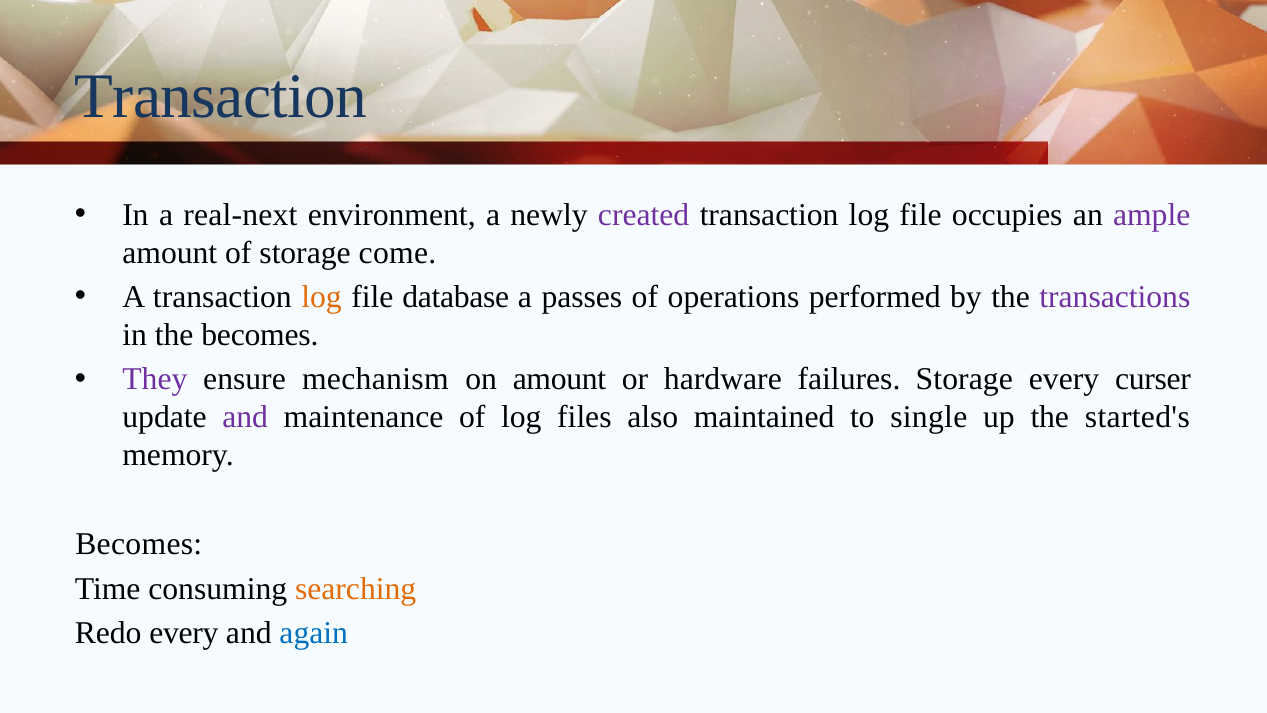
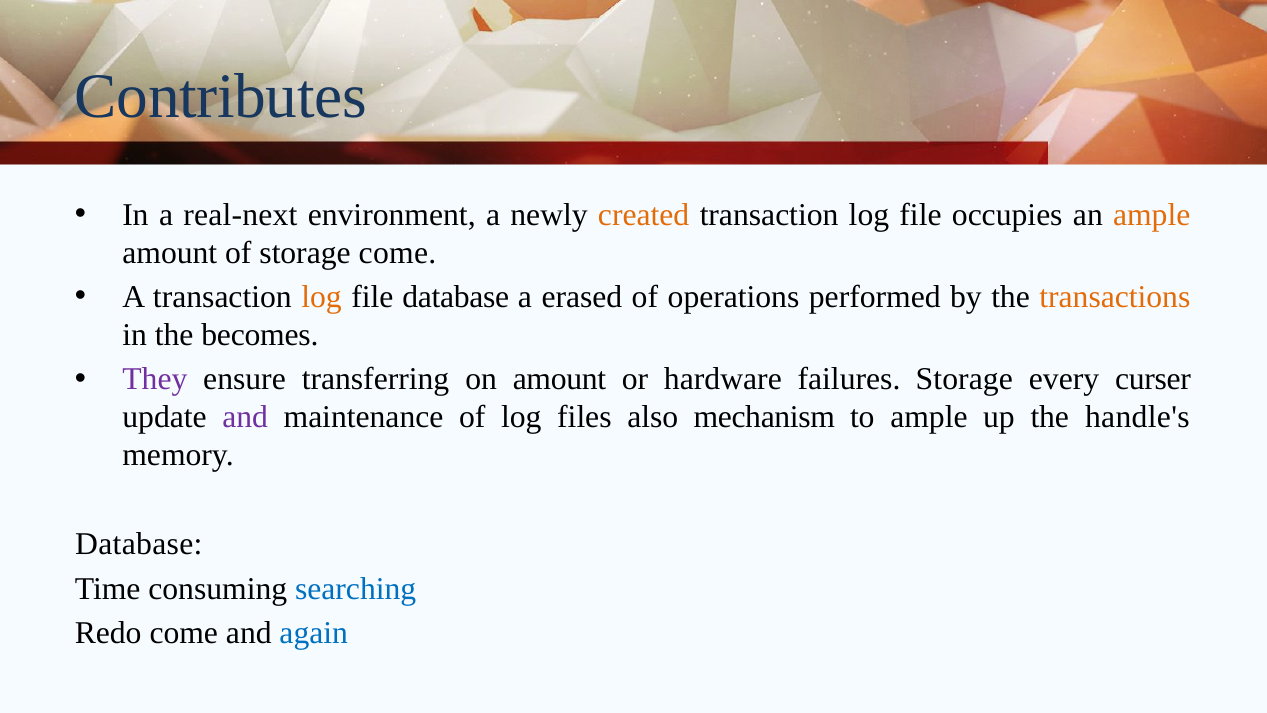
Transaction at (221, 96): Transaction -> Contributes
created colour: purple -> orange
ample at (1152, 215) colour: purple -> orange
passes: passes -> erased
transactions colour: purple -> orange
mechanism: mechanism -> transferring
maintained: maintained -> mechanism
to single: single -> ample
started's: started's -> handle's
Becomes at (139, 544): Becomes -> Database
searching colour: orange -> blue
Redo every: every -> come
